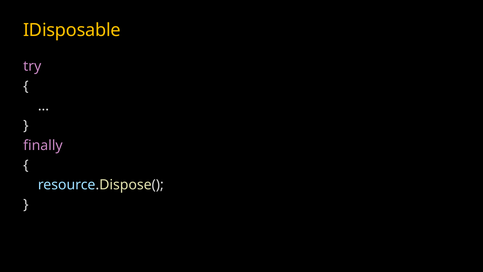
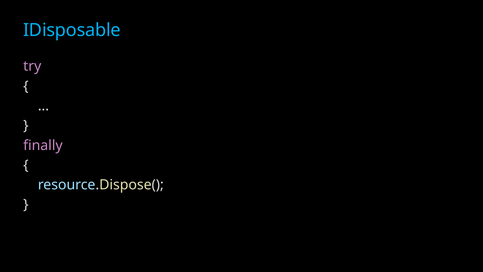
IDisposable colour: yellow -> light blue
